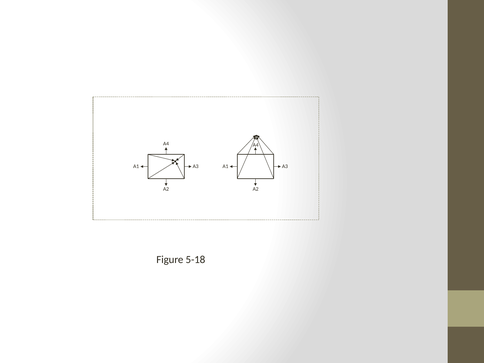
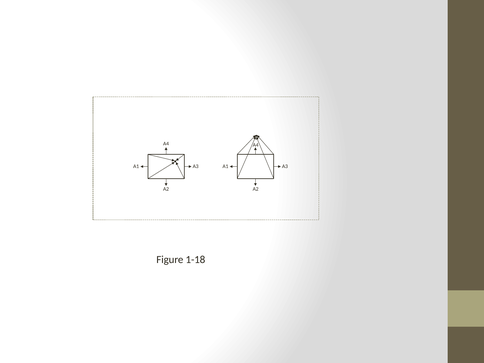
5-18: 5-18 -> 1-18
